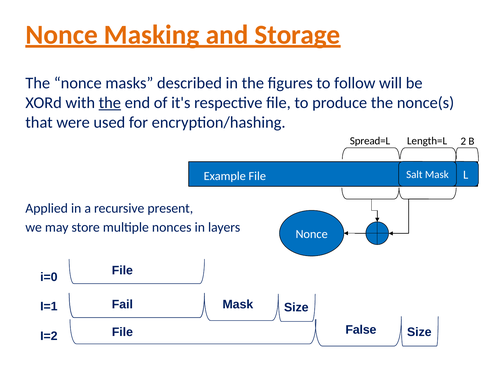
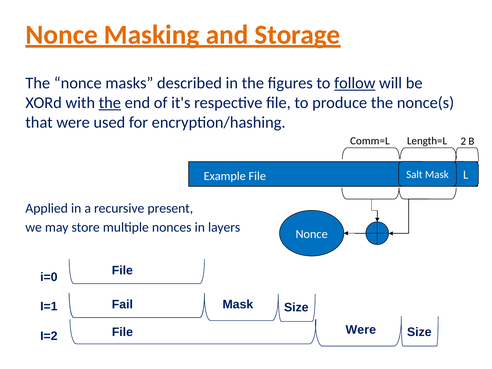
follow underline: none -> present
Spread=L: Spread=L -> Comm=L
False at (361, 330): False -> Were
